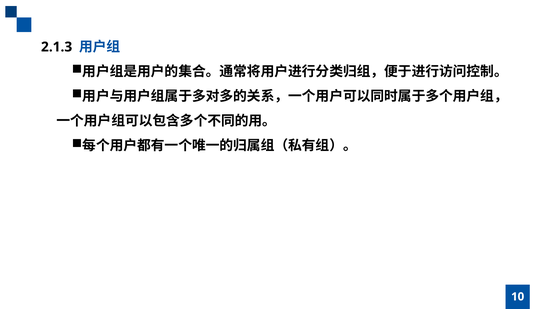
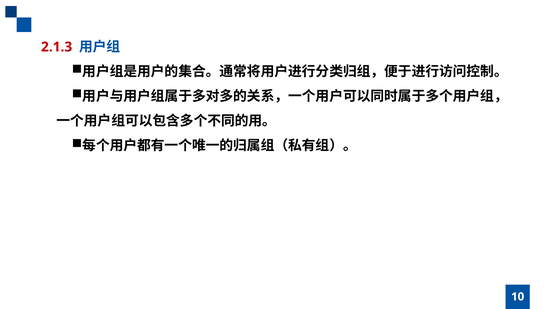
2.1.3 colour: black -> red
